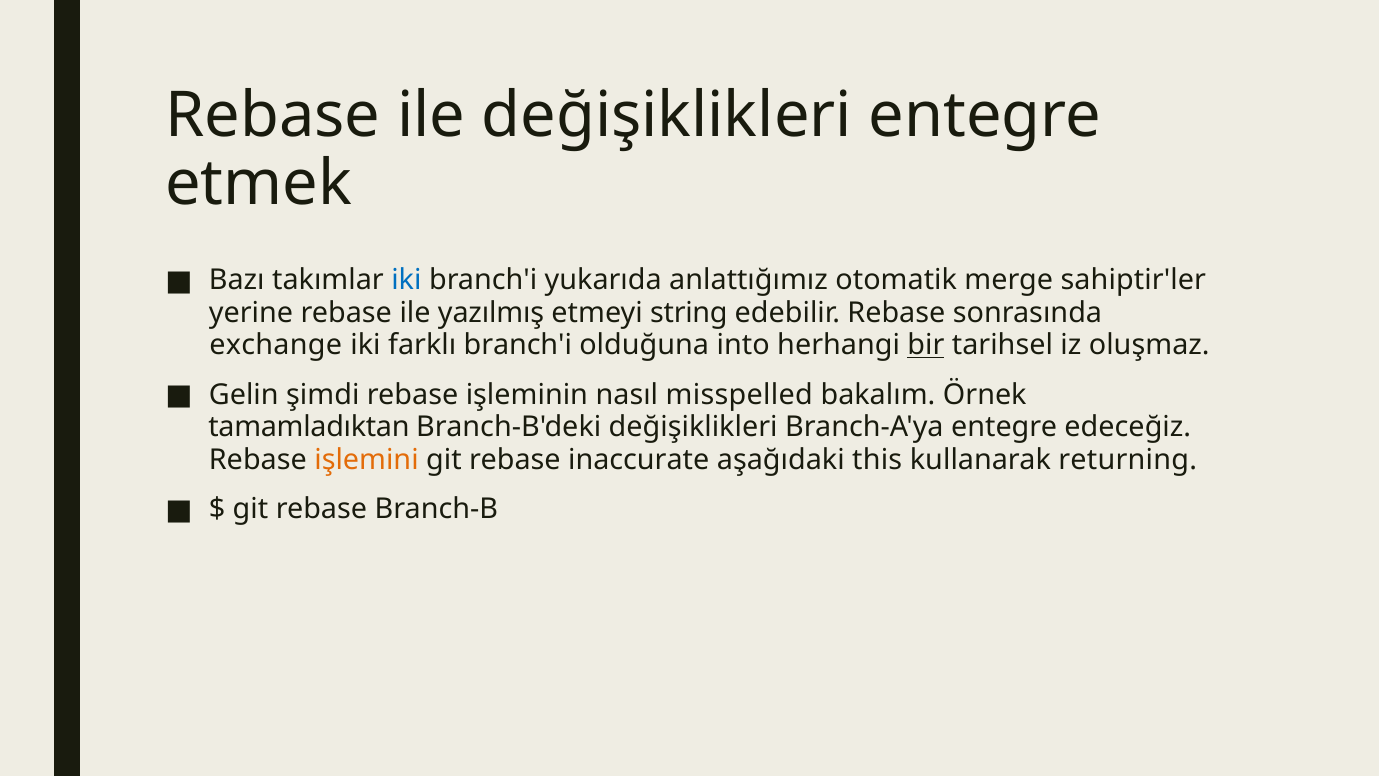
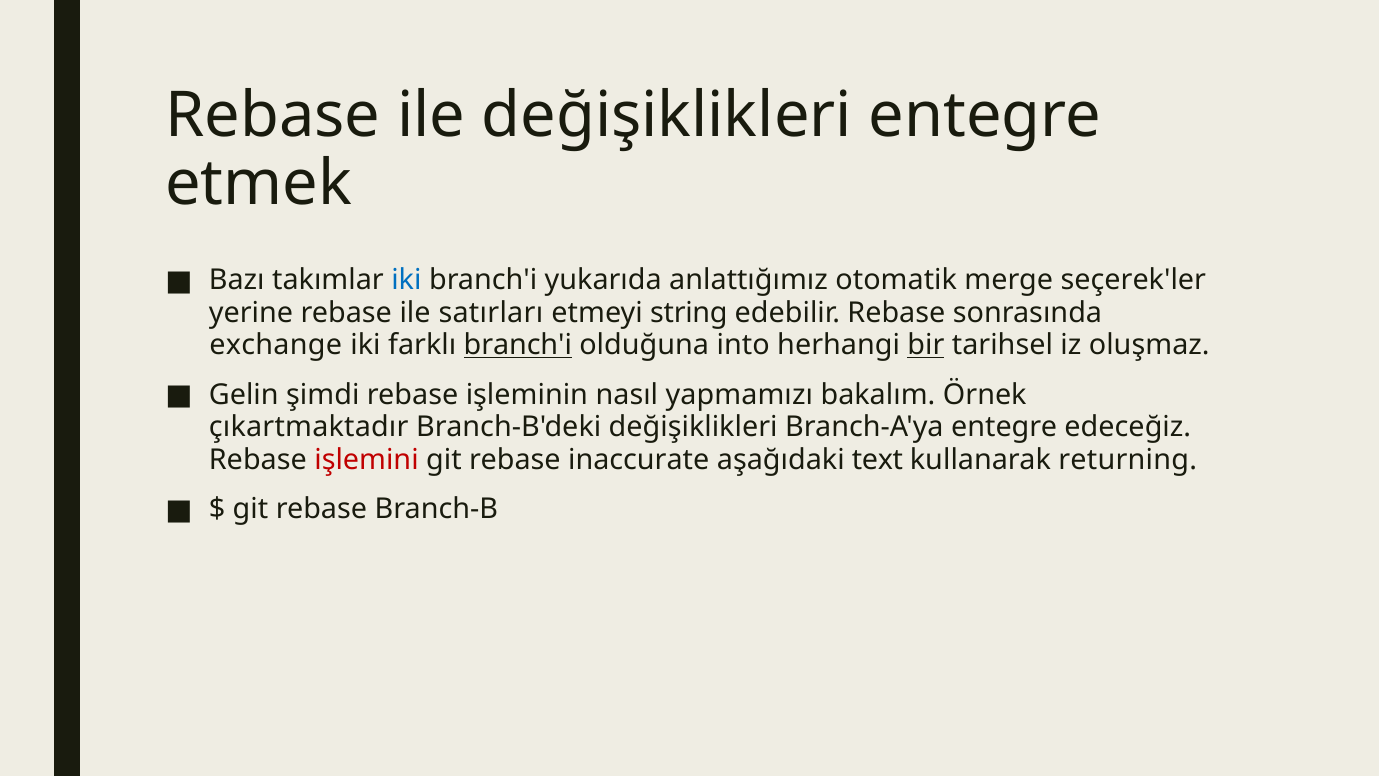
sahiptir'ler: sahiptir'ler -> seçerek'ler
yazılmış: yazılmış -> satırları
branch'i at (518, 345) underline: none -> present
misspelled: misspelled -> yapmamızı
tamamladıktan: tamamladıktan -> çıkartmaktadır
işlemini colour: orange -> red
this: this -> text
